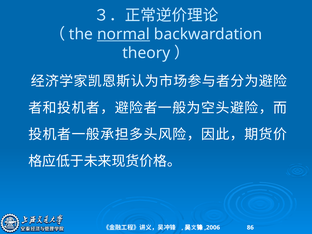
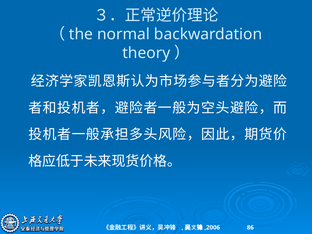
normal underline: present -> none
